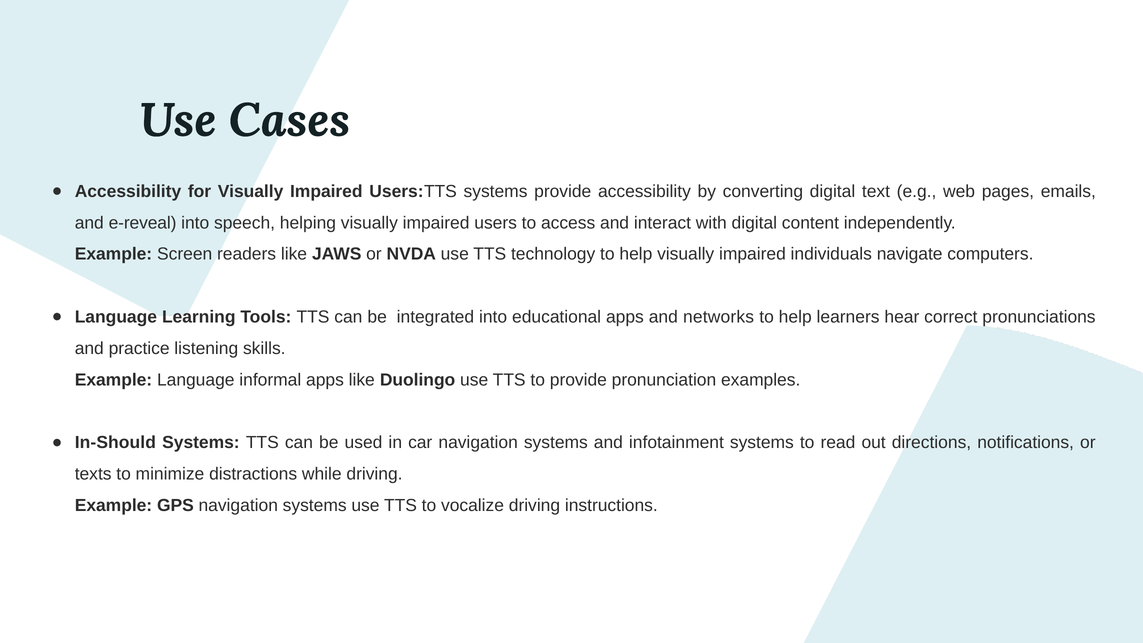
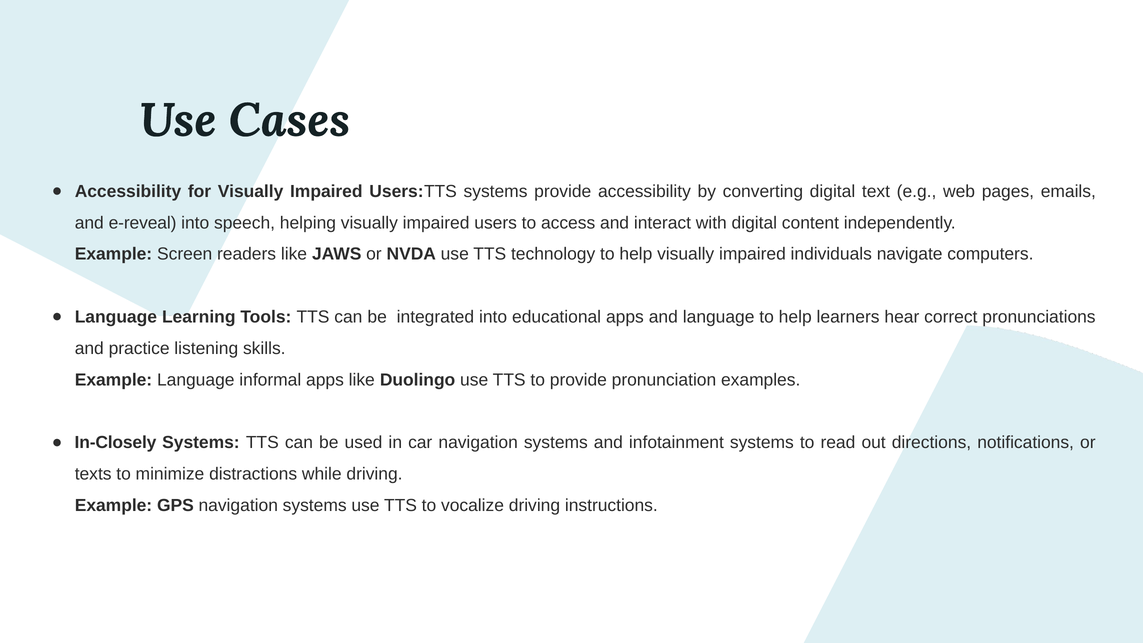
and networks: networks -> language
In-Should: In-Should -> In-Closely
